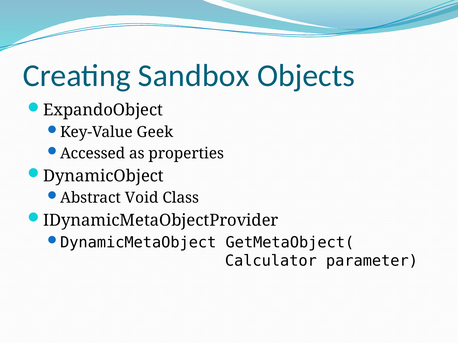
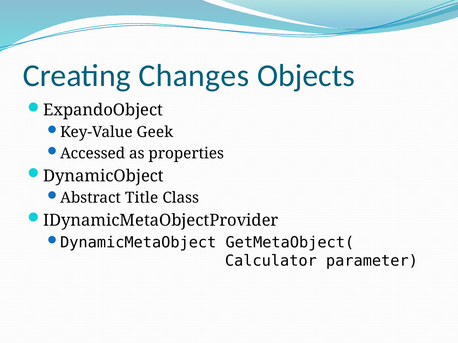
Sandbox: Sandbox -> Changes
Void: Void -> Title
